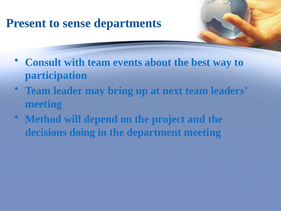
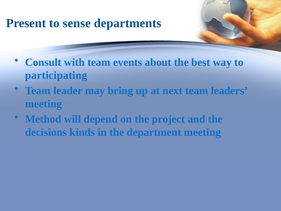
participation: participation -> participating
doing: doing -> kinds
